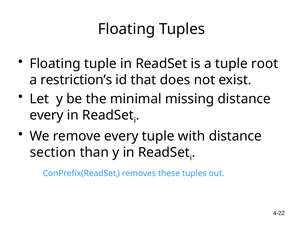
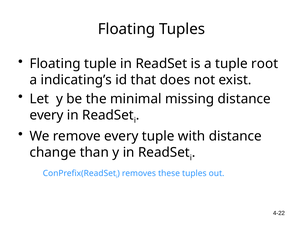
restriction’s: restriction’s -> indicating’s
section: section -> change
